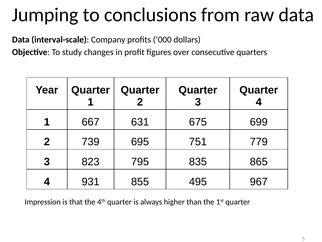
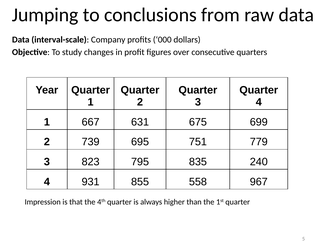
865: 865 -> 240
495: 495 -> 558
